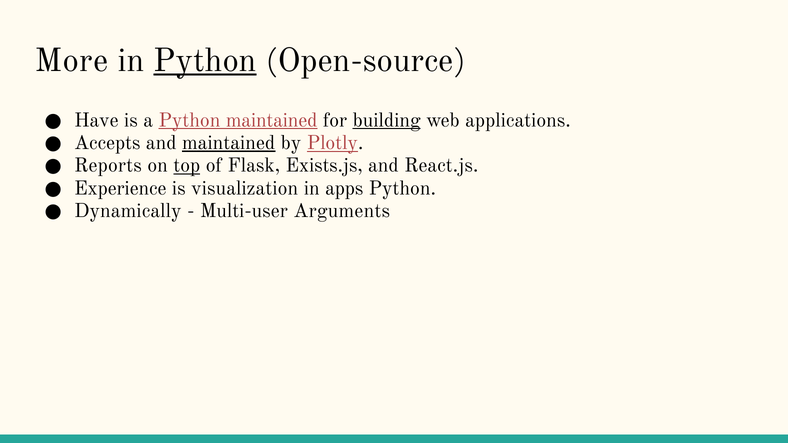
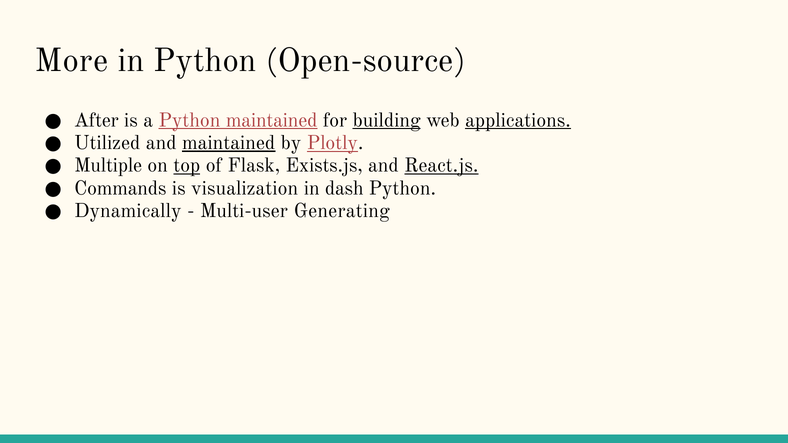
Python at (205, 60) underline: present -> none
Have: Have -> After
applications underline: none -> present
Accepts: Accepts -> Utilized
Reports: Reports -> Multiple
React.js underline: none -> present
Experience: Experience -> Commands
apps: apps -> dash
Arguments: Arguments -> Generating
